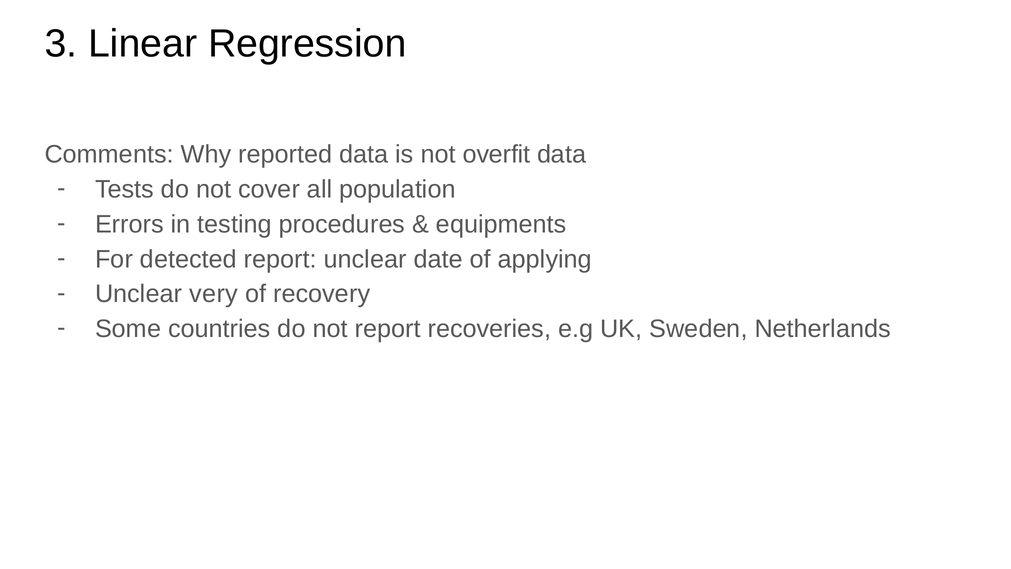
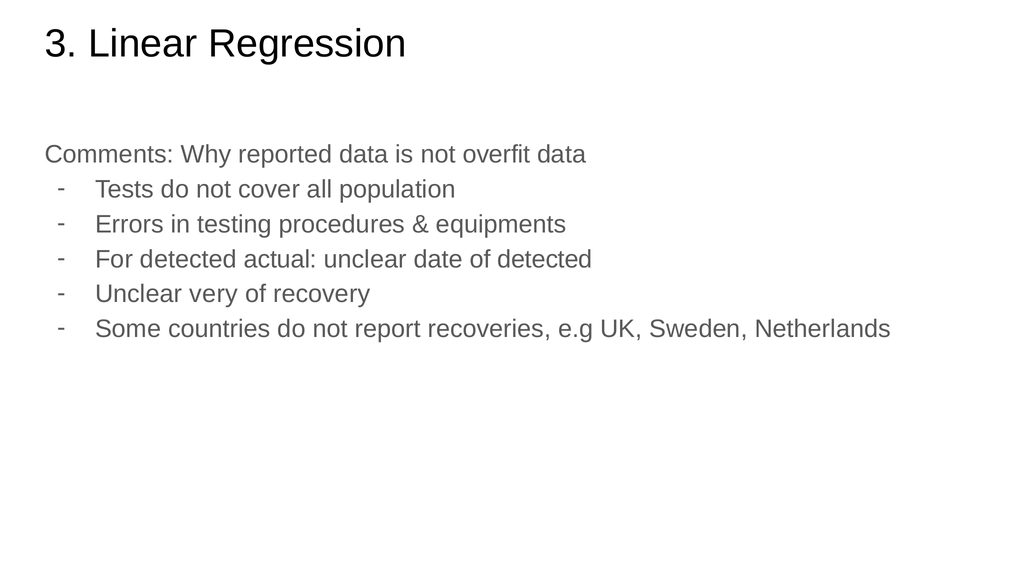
detected report: report -> actual
of applying: applying -> detected
